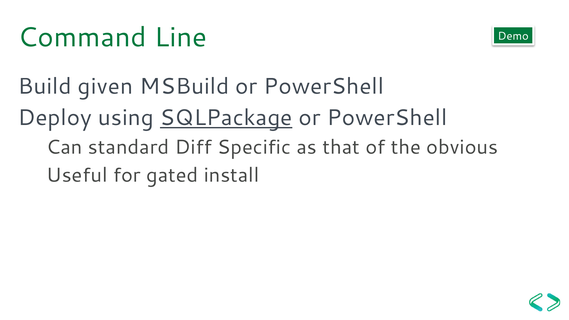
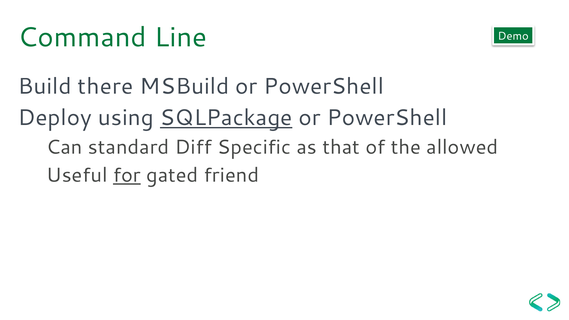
given: given -> there
obvious: obvious -> allowed
for underline: none -> present
install: install -> friend
